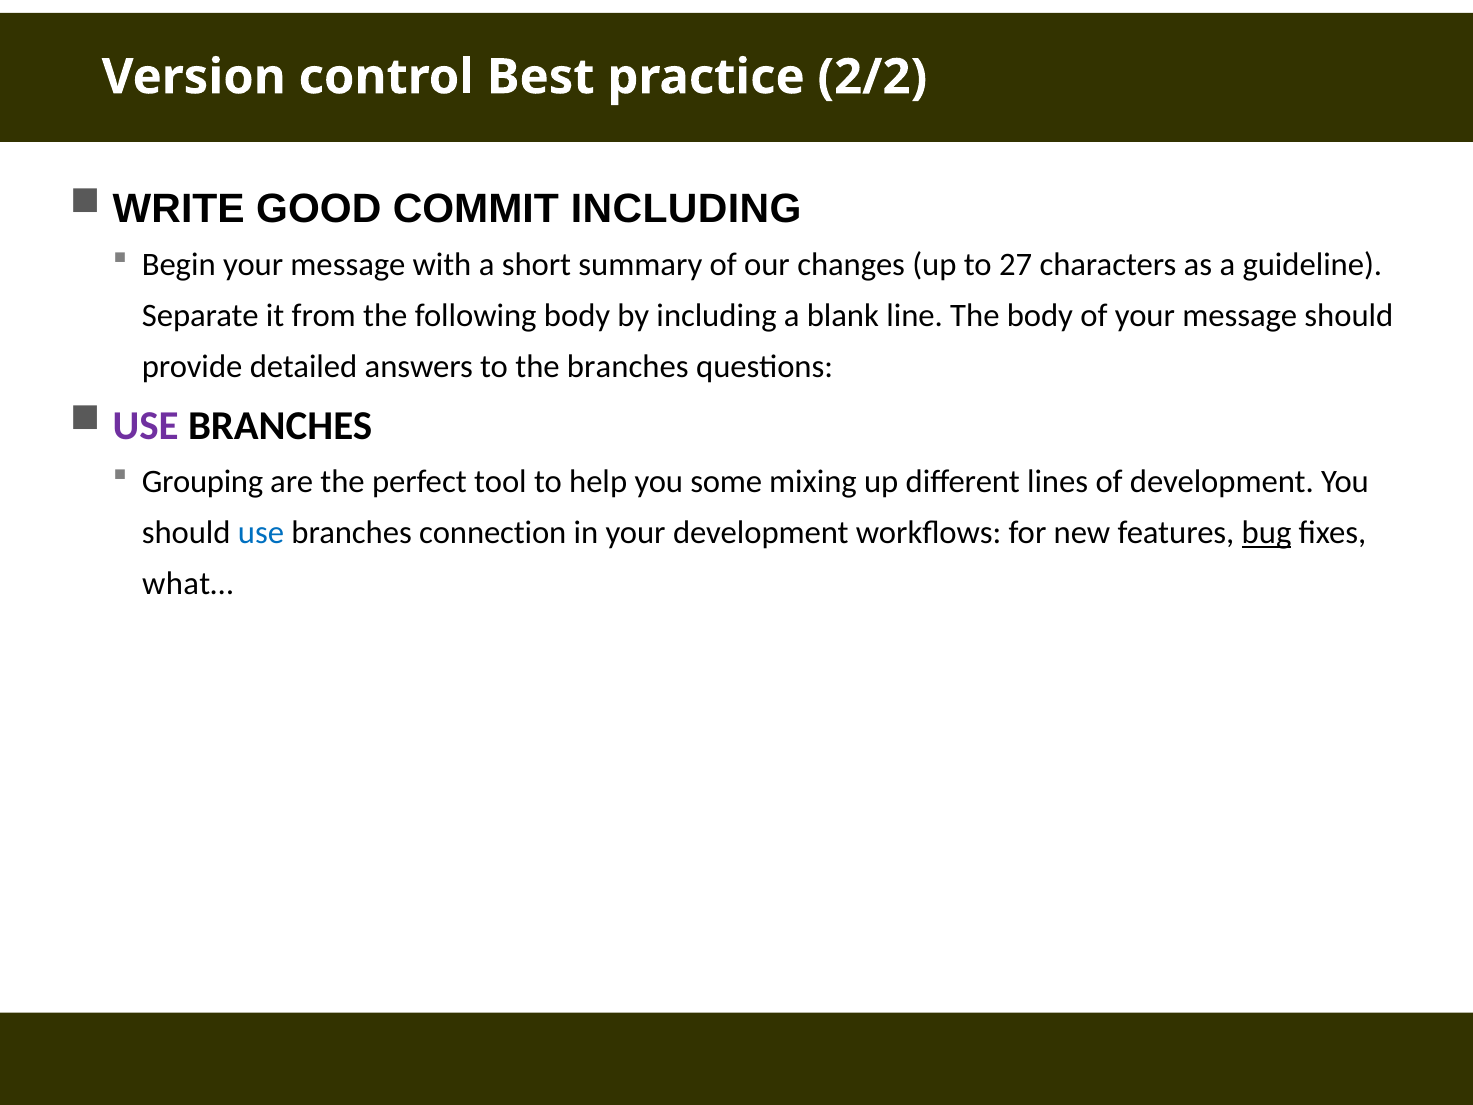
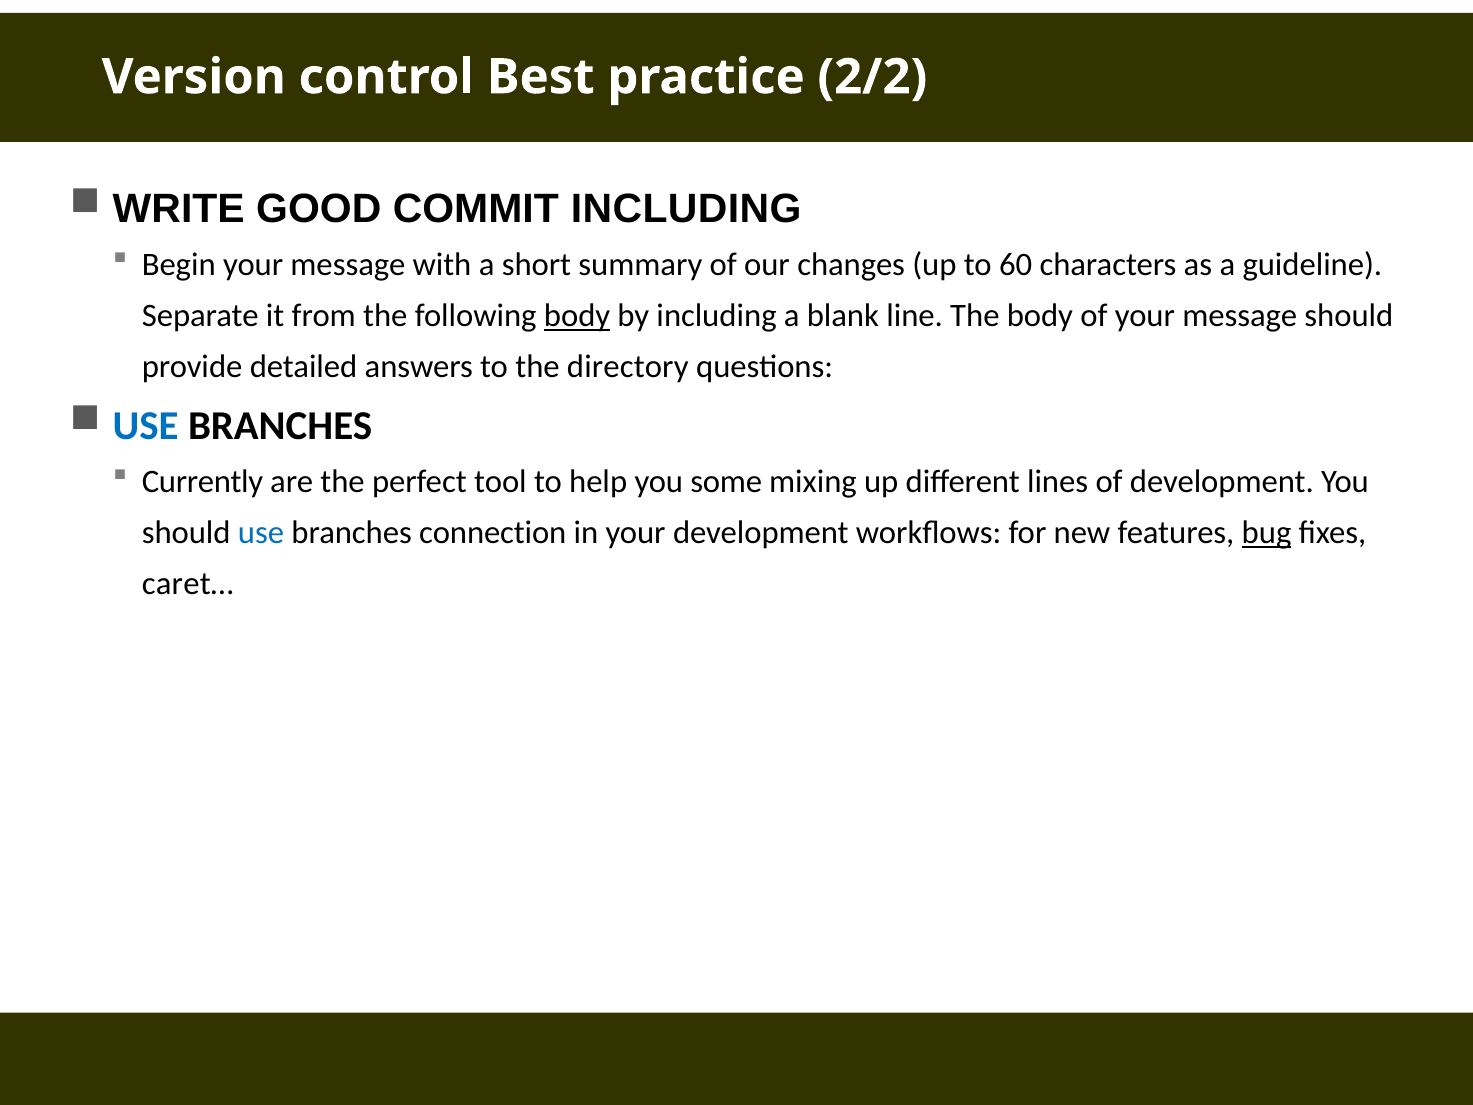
27: 27 -> 60
body at (577, 315) underline: none -> present
the branches: branches -> directory
USE at (146, 426) colour: purple -> blue
Grouping: Grouping -> Currently
what…: what… -> caret…
